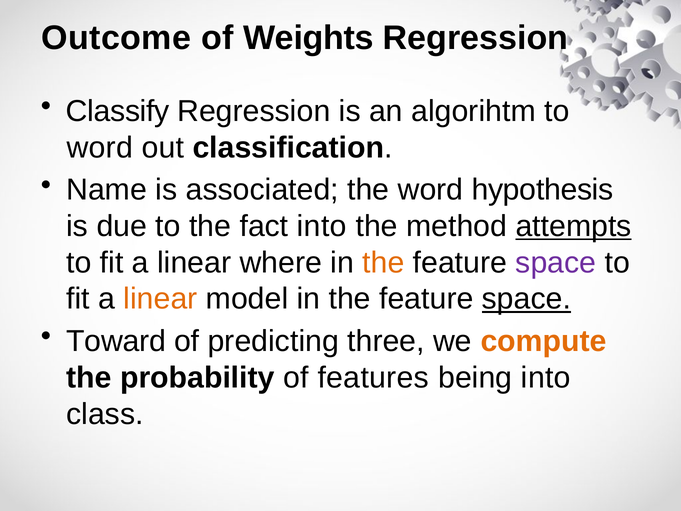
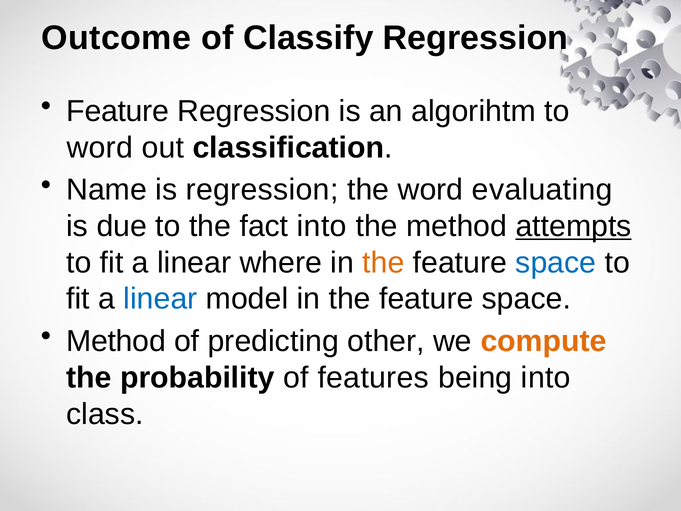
Weights: Weights -> Classify
Classify at (118, 111): Classify -> Feature
is associated: associated -> regression
hypothesis: hypothesis -> evaluating
space at (556, 262) colour: purple -> blue
linear at (160, 299) colour: orange -> blue
space at (526, 299) underline: present -> none
Toward at (116, 341): Toward -> Method
three: three -> other
